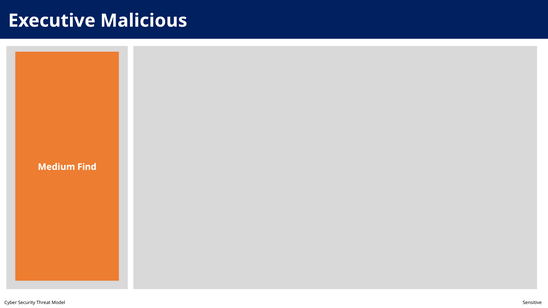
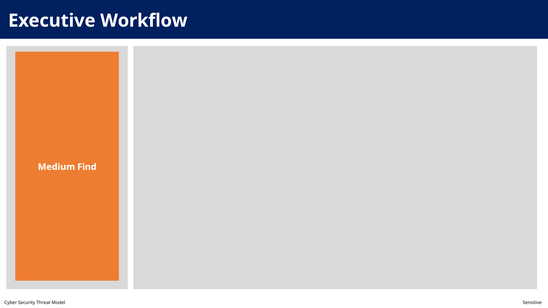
Malicious: Malicious -> Workflow
